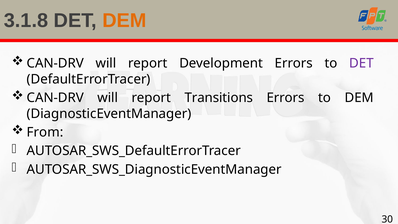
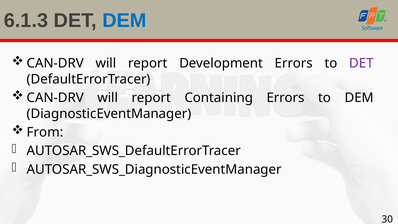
3.1.8: 3.1.8 -> 6.1.3
DEM at (124, 21) colour: orange -> blue
Transitions: Transitions -> Containing
